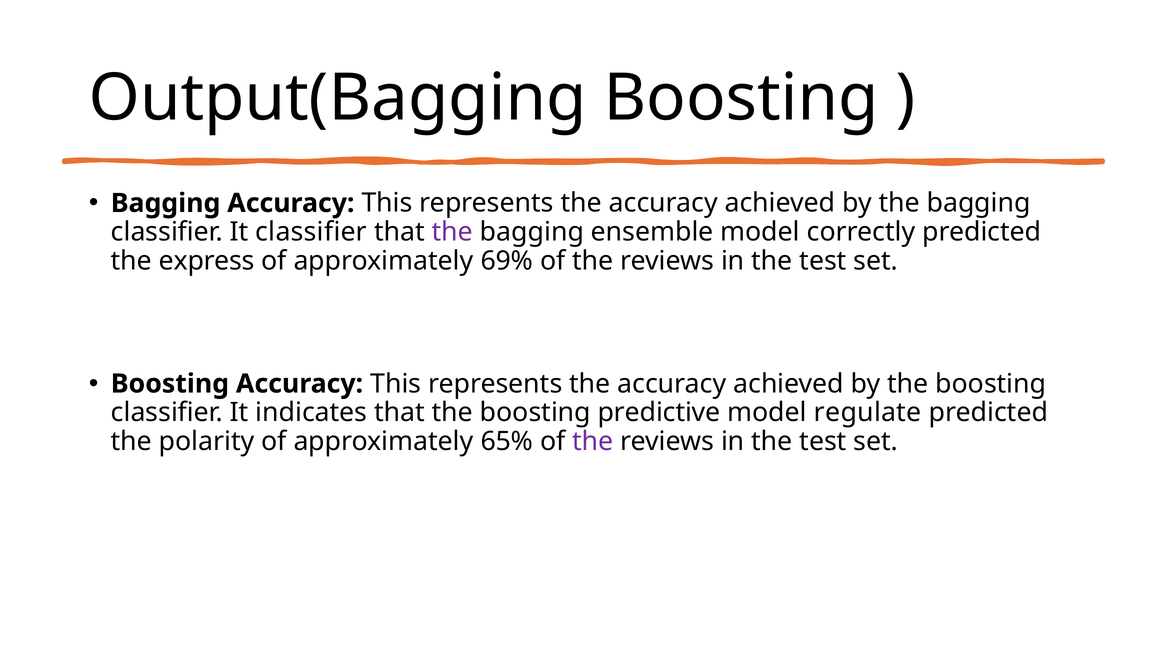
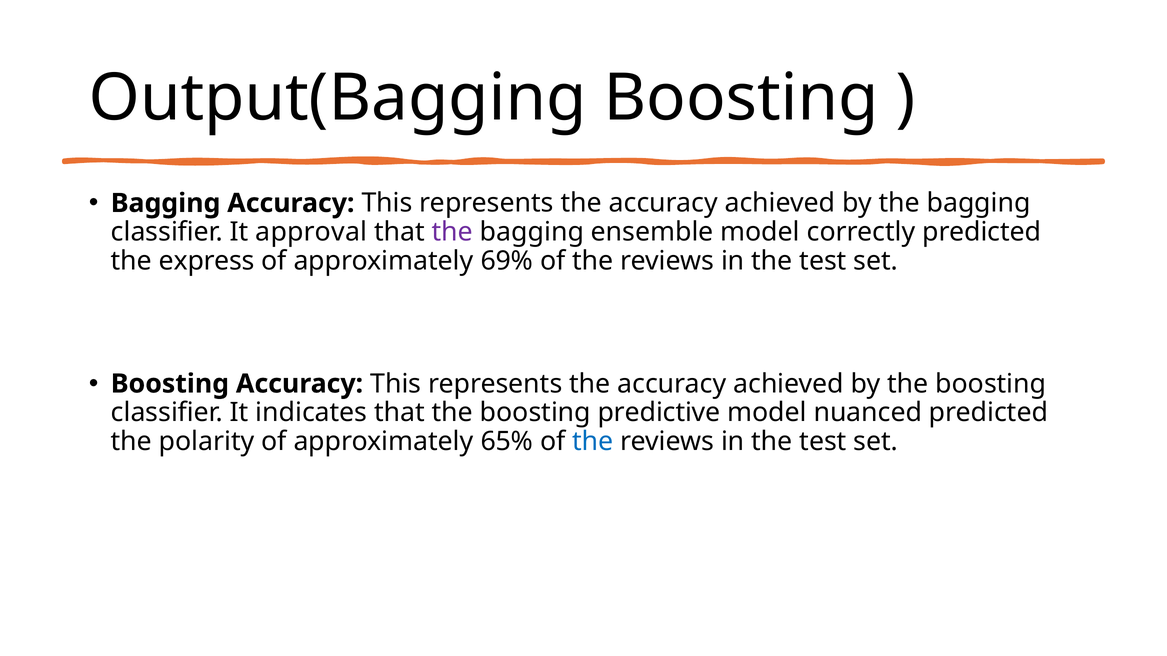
It classifier: classifier -> approval
regulate: regulate -> nuanced
the at (593, 442) colour: purple -> blue
